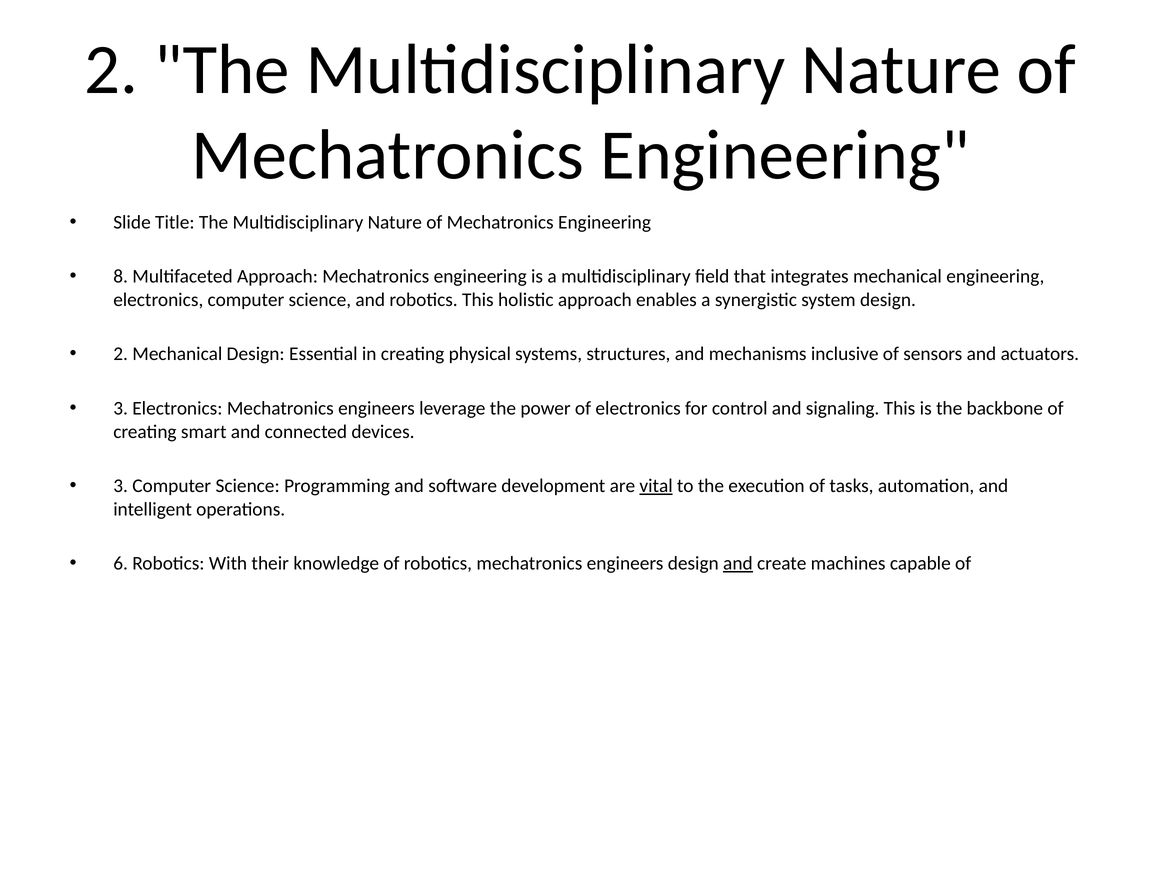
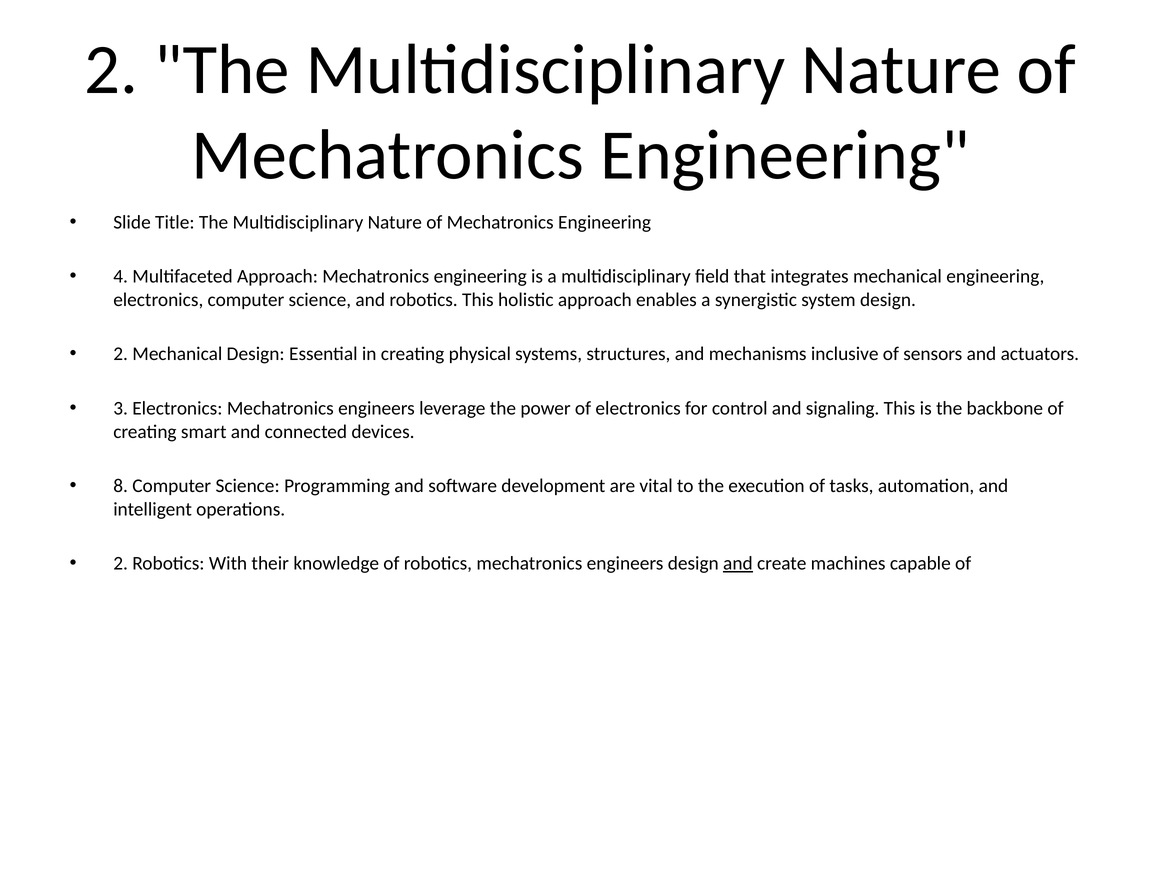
8: 8 -> 4
3 at (121, 486): 3 -> 8
vital underline: present -> none
6 at (121, 563): 6 -> 2
